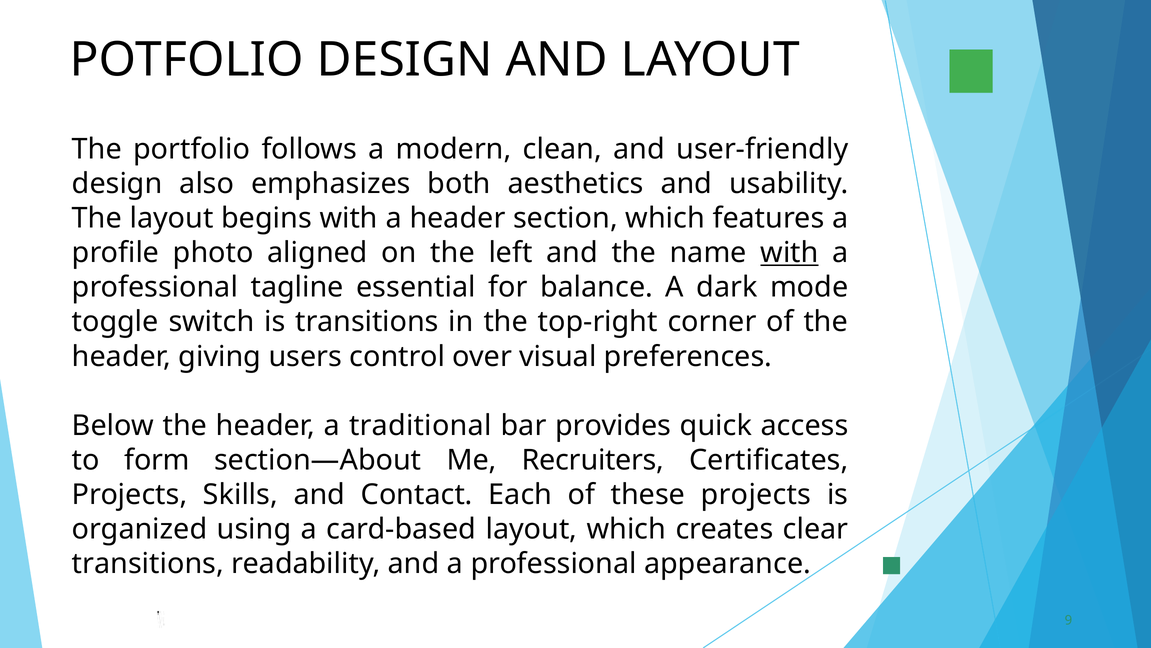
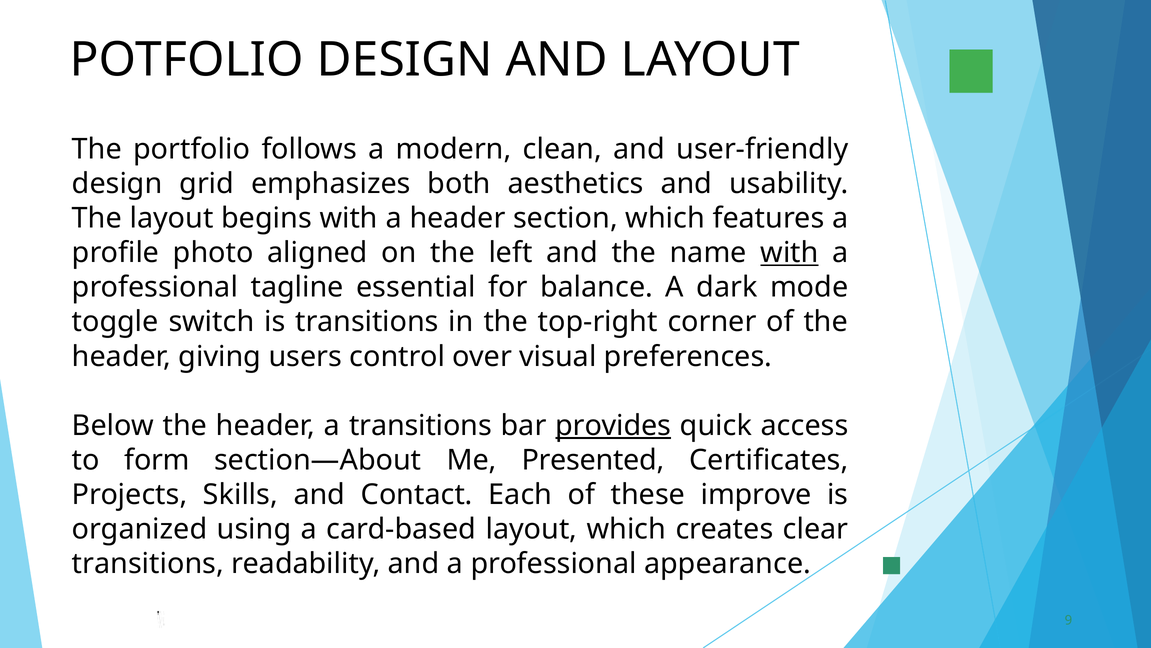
also: also -> grid
a traditional: traditional -> transitions
provides underline: none -> present
Recruiters: Recruiters -> Presented
these projects: projects -> improve
